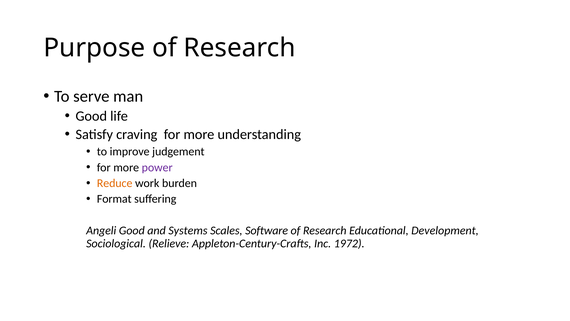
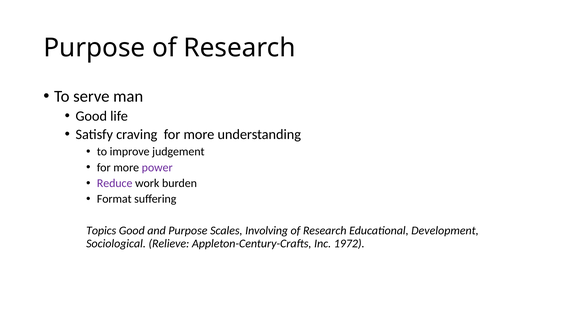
Reduce colour: orange -> purple
Angeli: Angeli -> Topics
and Systems: Systems -> Purpose
Software: Software -> Involving
